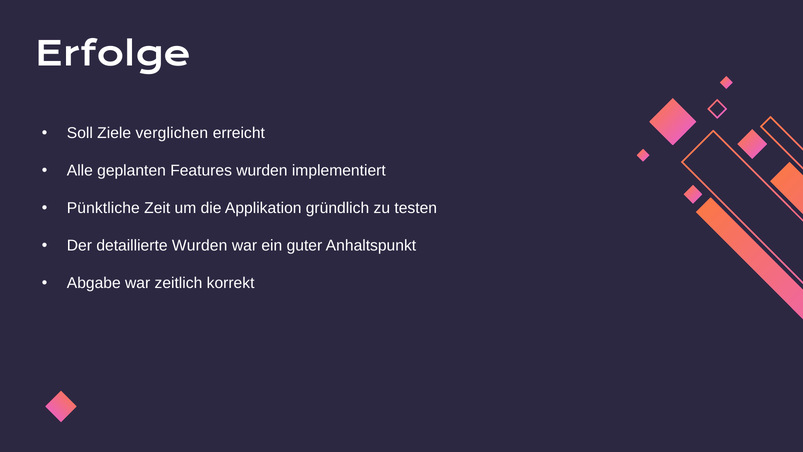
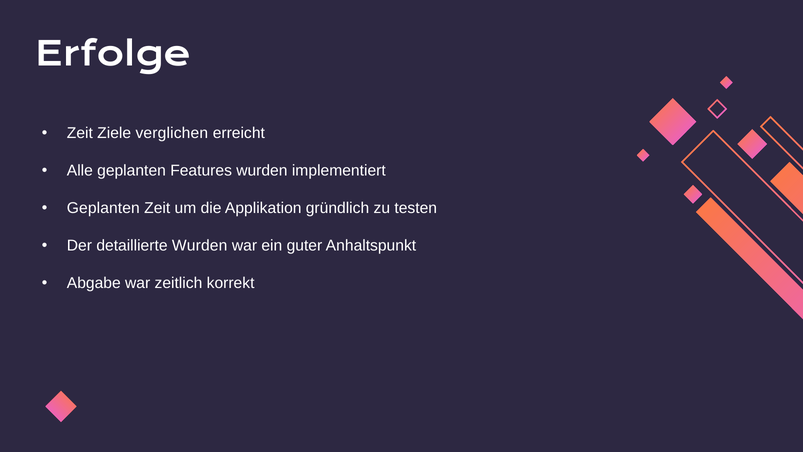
Soll at (80, 133): Soll -> Zeit
Pünktliche at (103, 208): Pünktliche -> Geplanten
